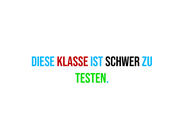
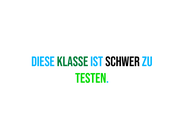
klasse colour: red -> green
